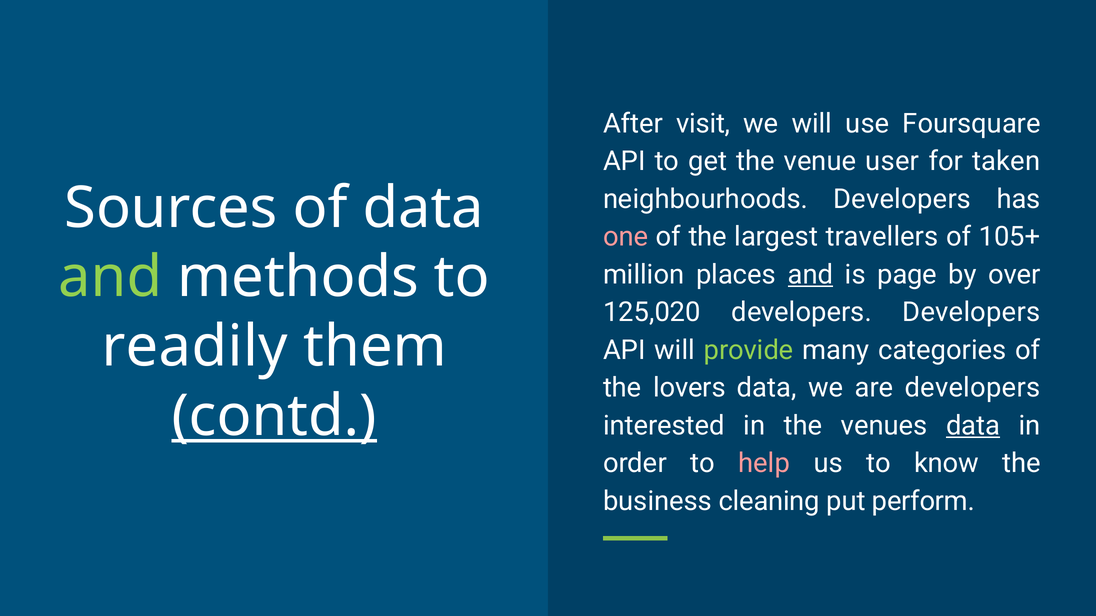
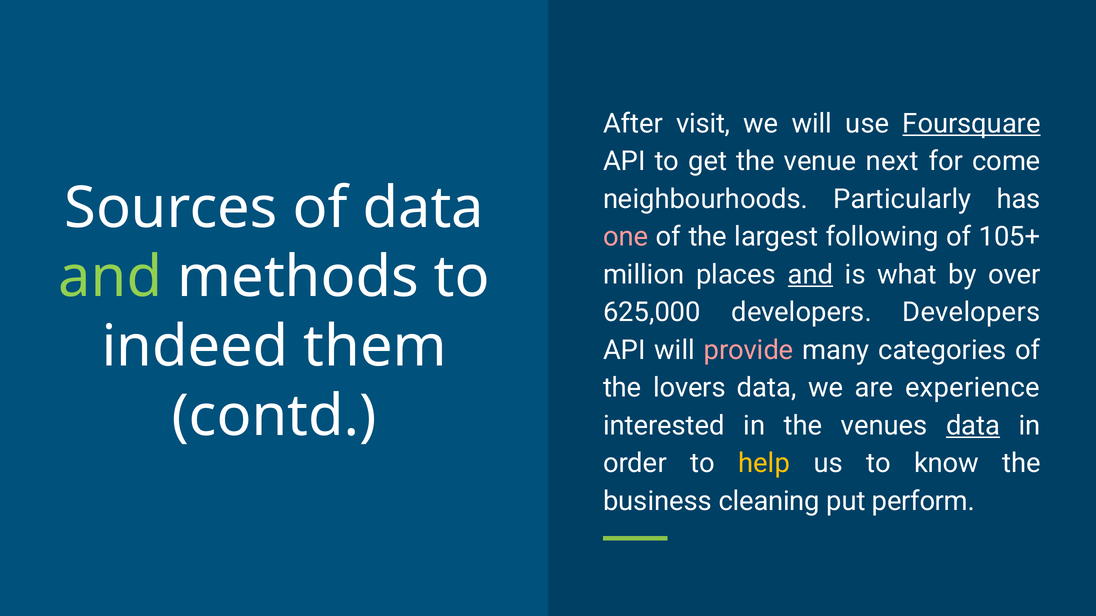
Foursquare underline: none -> present
user: user -> next
taken: taken -> come
neighbourhoods Developers: Developers -> Particularly
travellers: travellers -> following
page: page -> what
125,020: 125,020 -> 625,000
readily: readily -> indeed
provide colour: light green -> pink
are developers: developers -> experience
contd underline: present -> none
help colour: pink -> yellow
